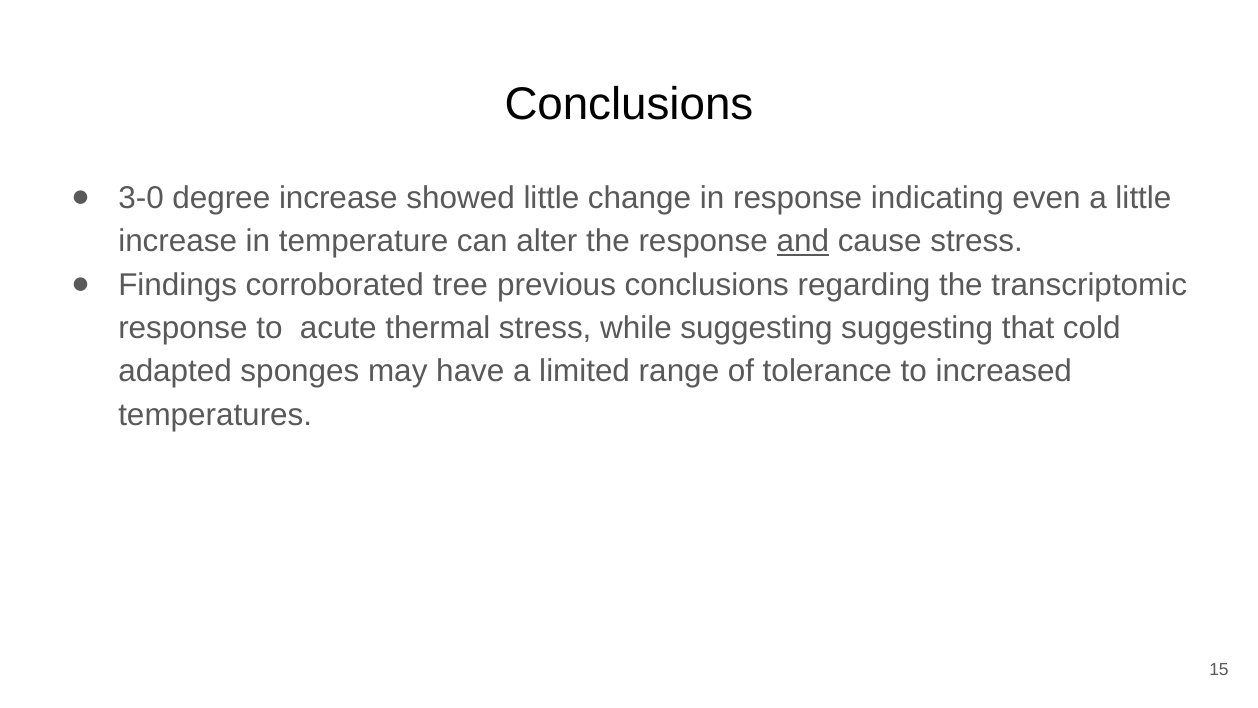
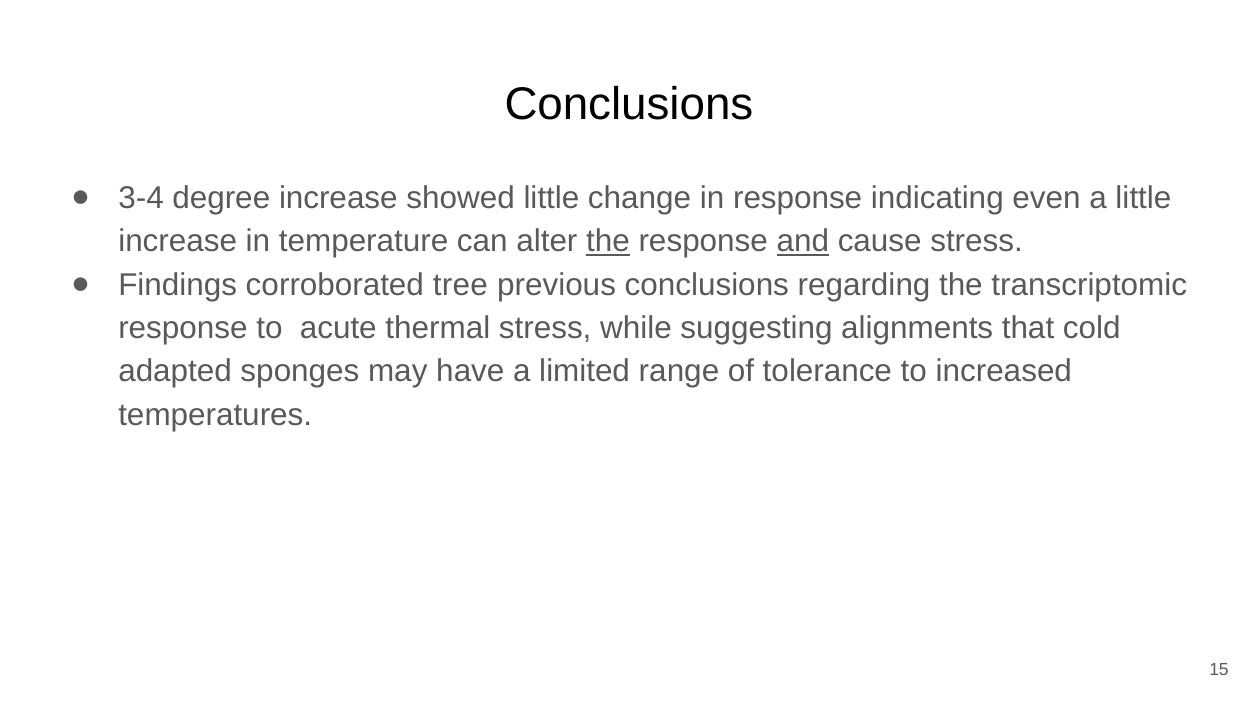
3-0: 3-0 -> 3-4
the at (608, 241) underline: none -> present
suggesting suggesting: suggesting -> alignments
